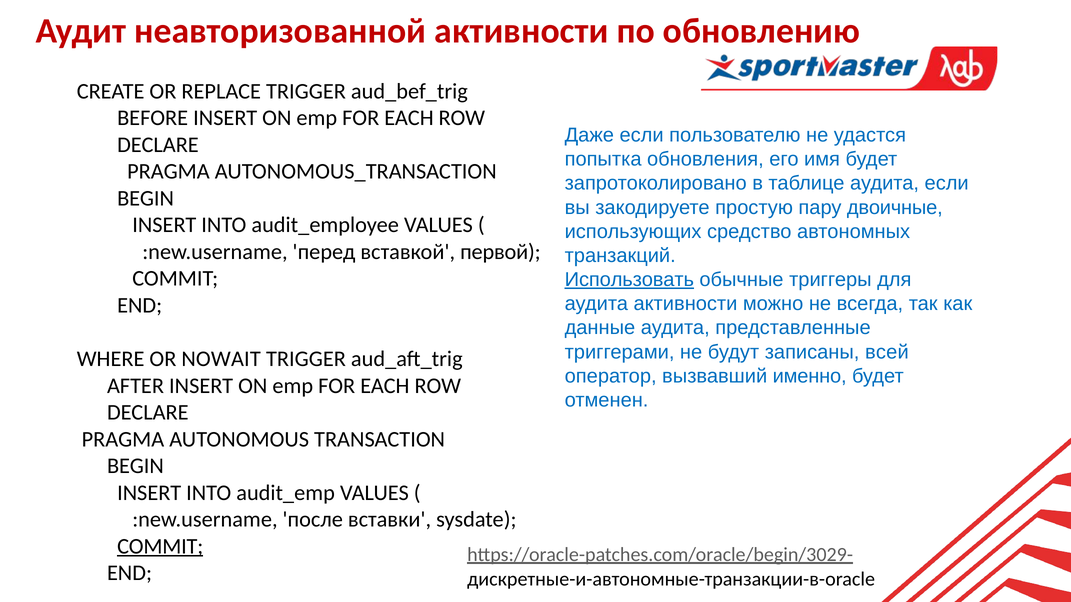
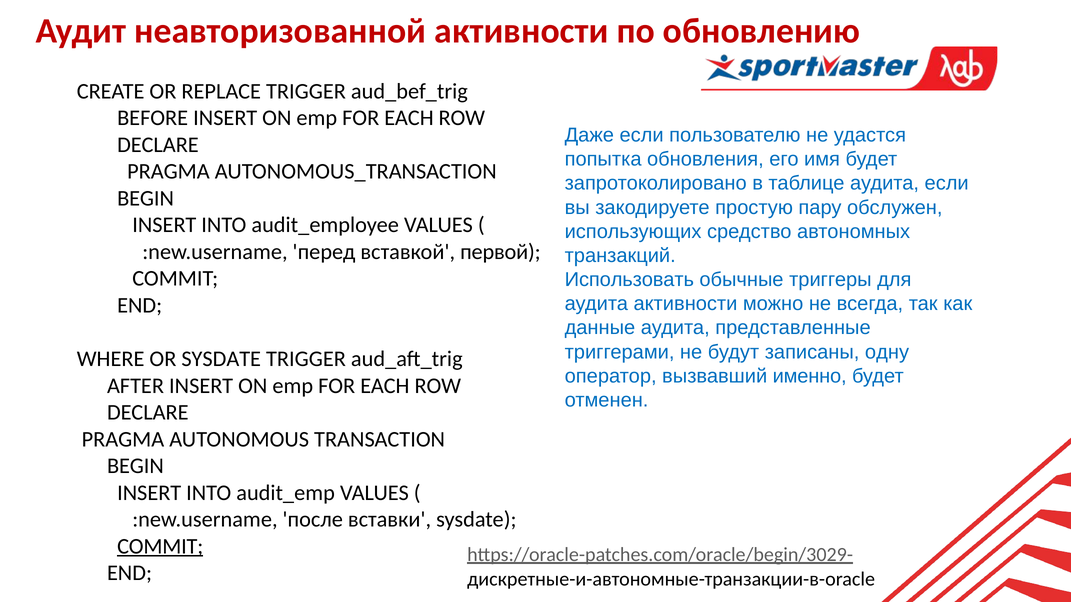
двоичные: двоичные -> обслужен
Использовать underline: present -> none
всей: всей -> одну
OR NOWAIT: NOWAIT -> SYSDATE
